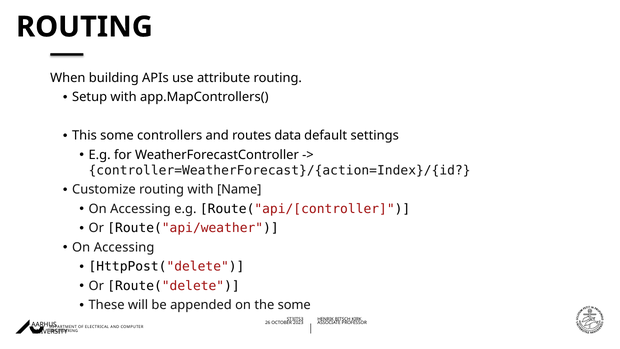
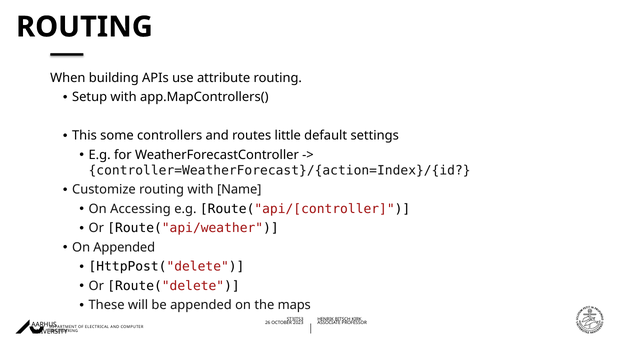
data: data -> little
Accessing at (124, 247): Accessing -> Appended
the some: some -> maps
